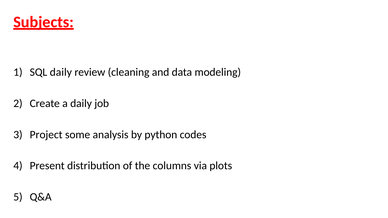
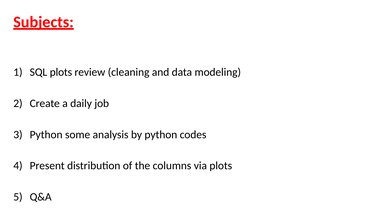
SQL daily: daily -> plots
Project at (46, 135): Project -> Python
